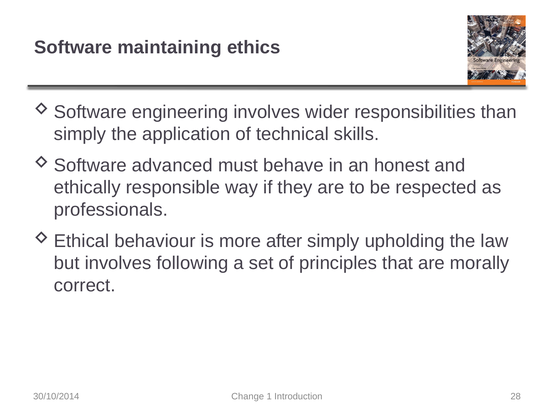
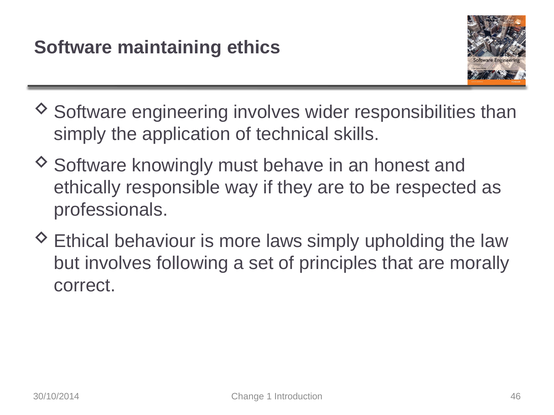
advanced: advanced -> knowingly
after: after -> laws
28: 28 -> 46
